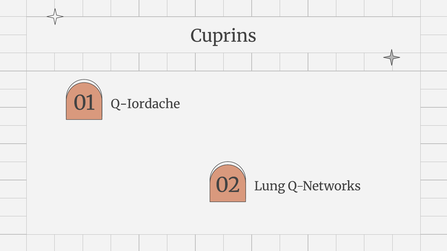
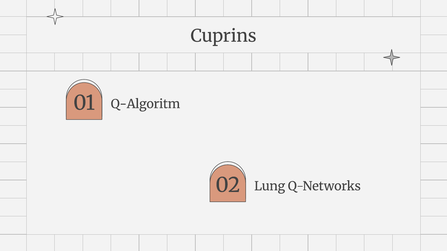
Q-Iordache: Q-Iordache -> Q-Algoritm
